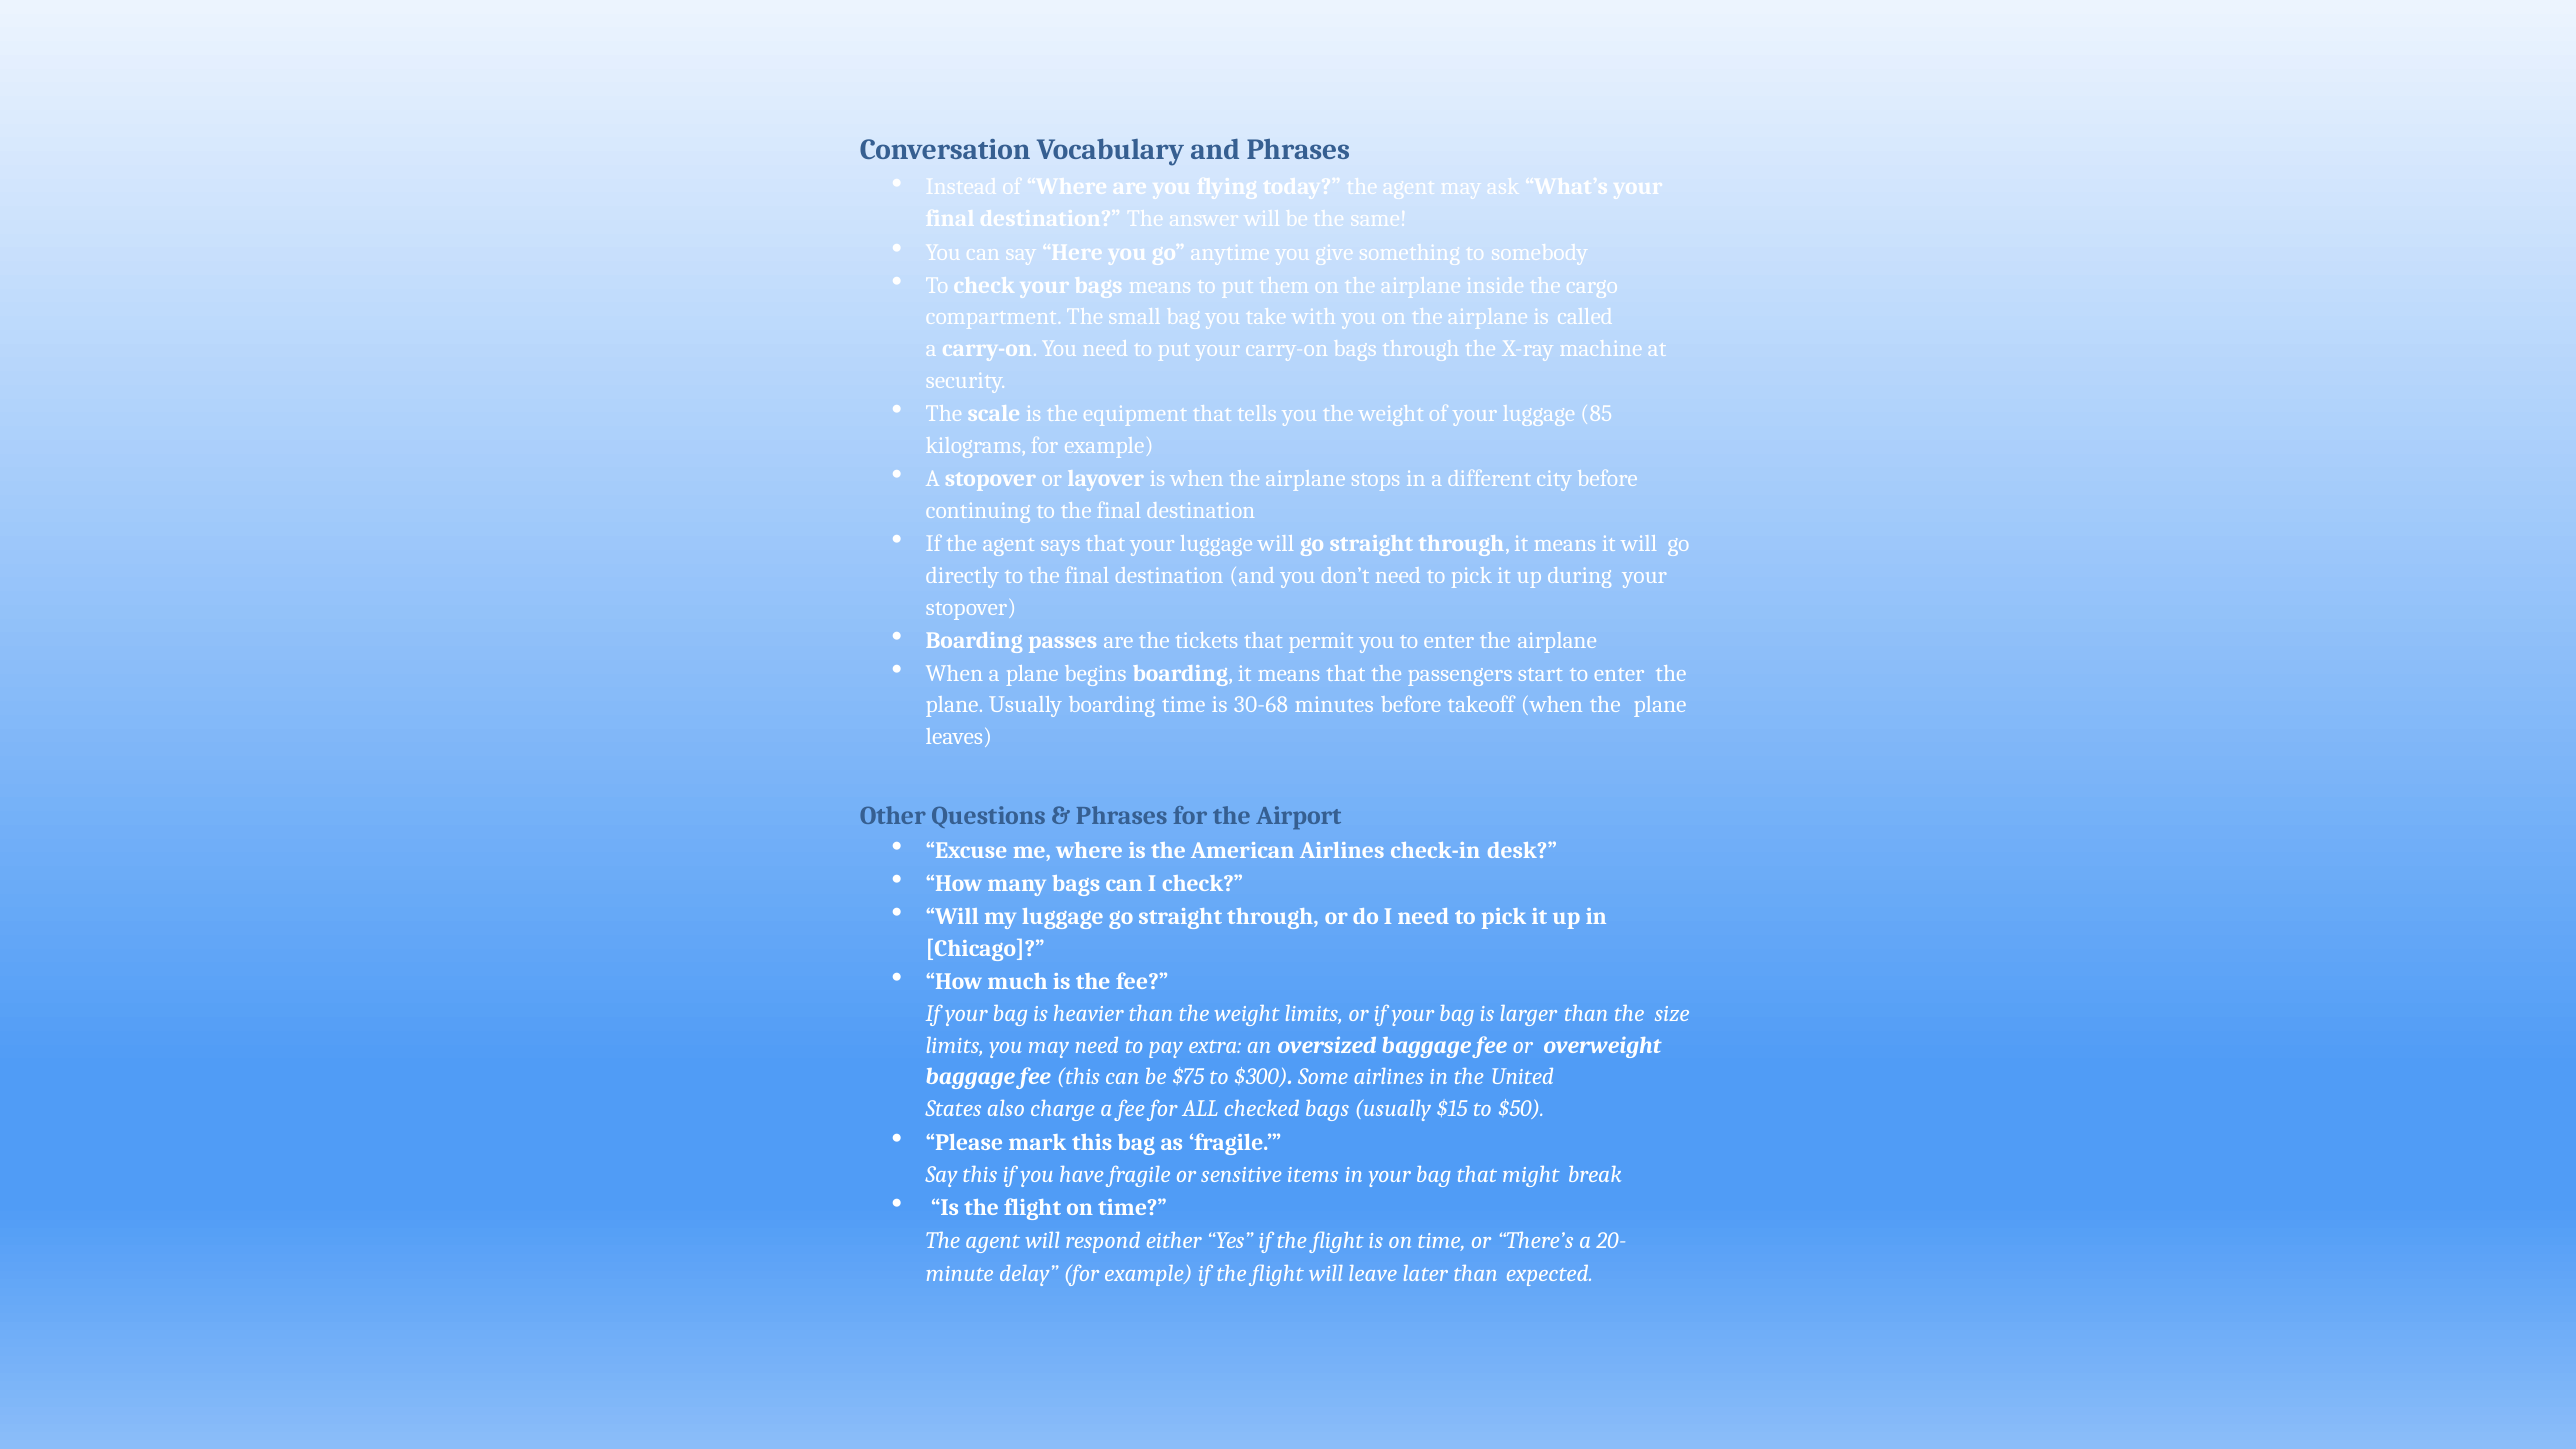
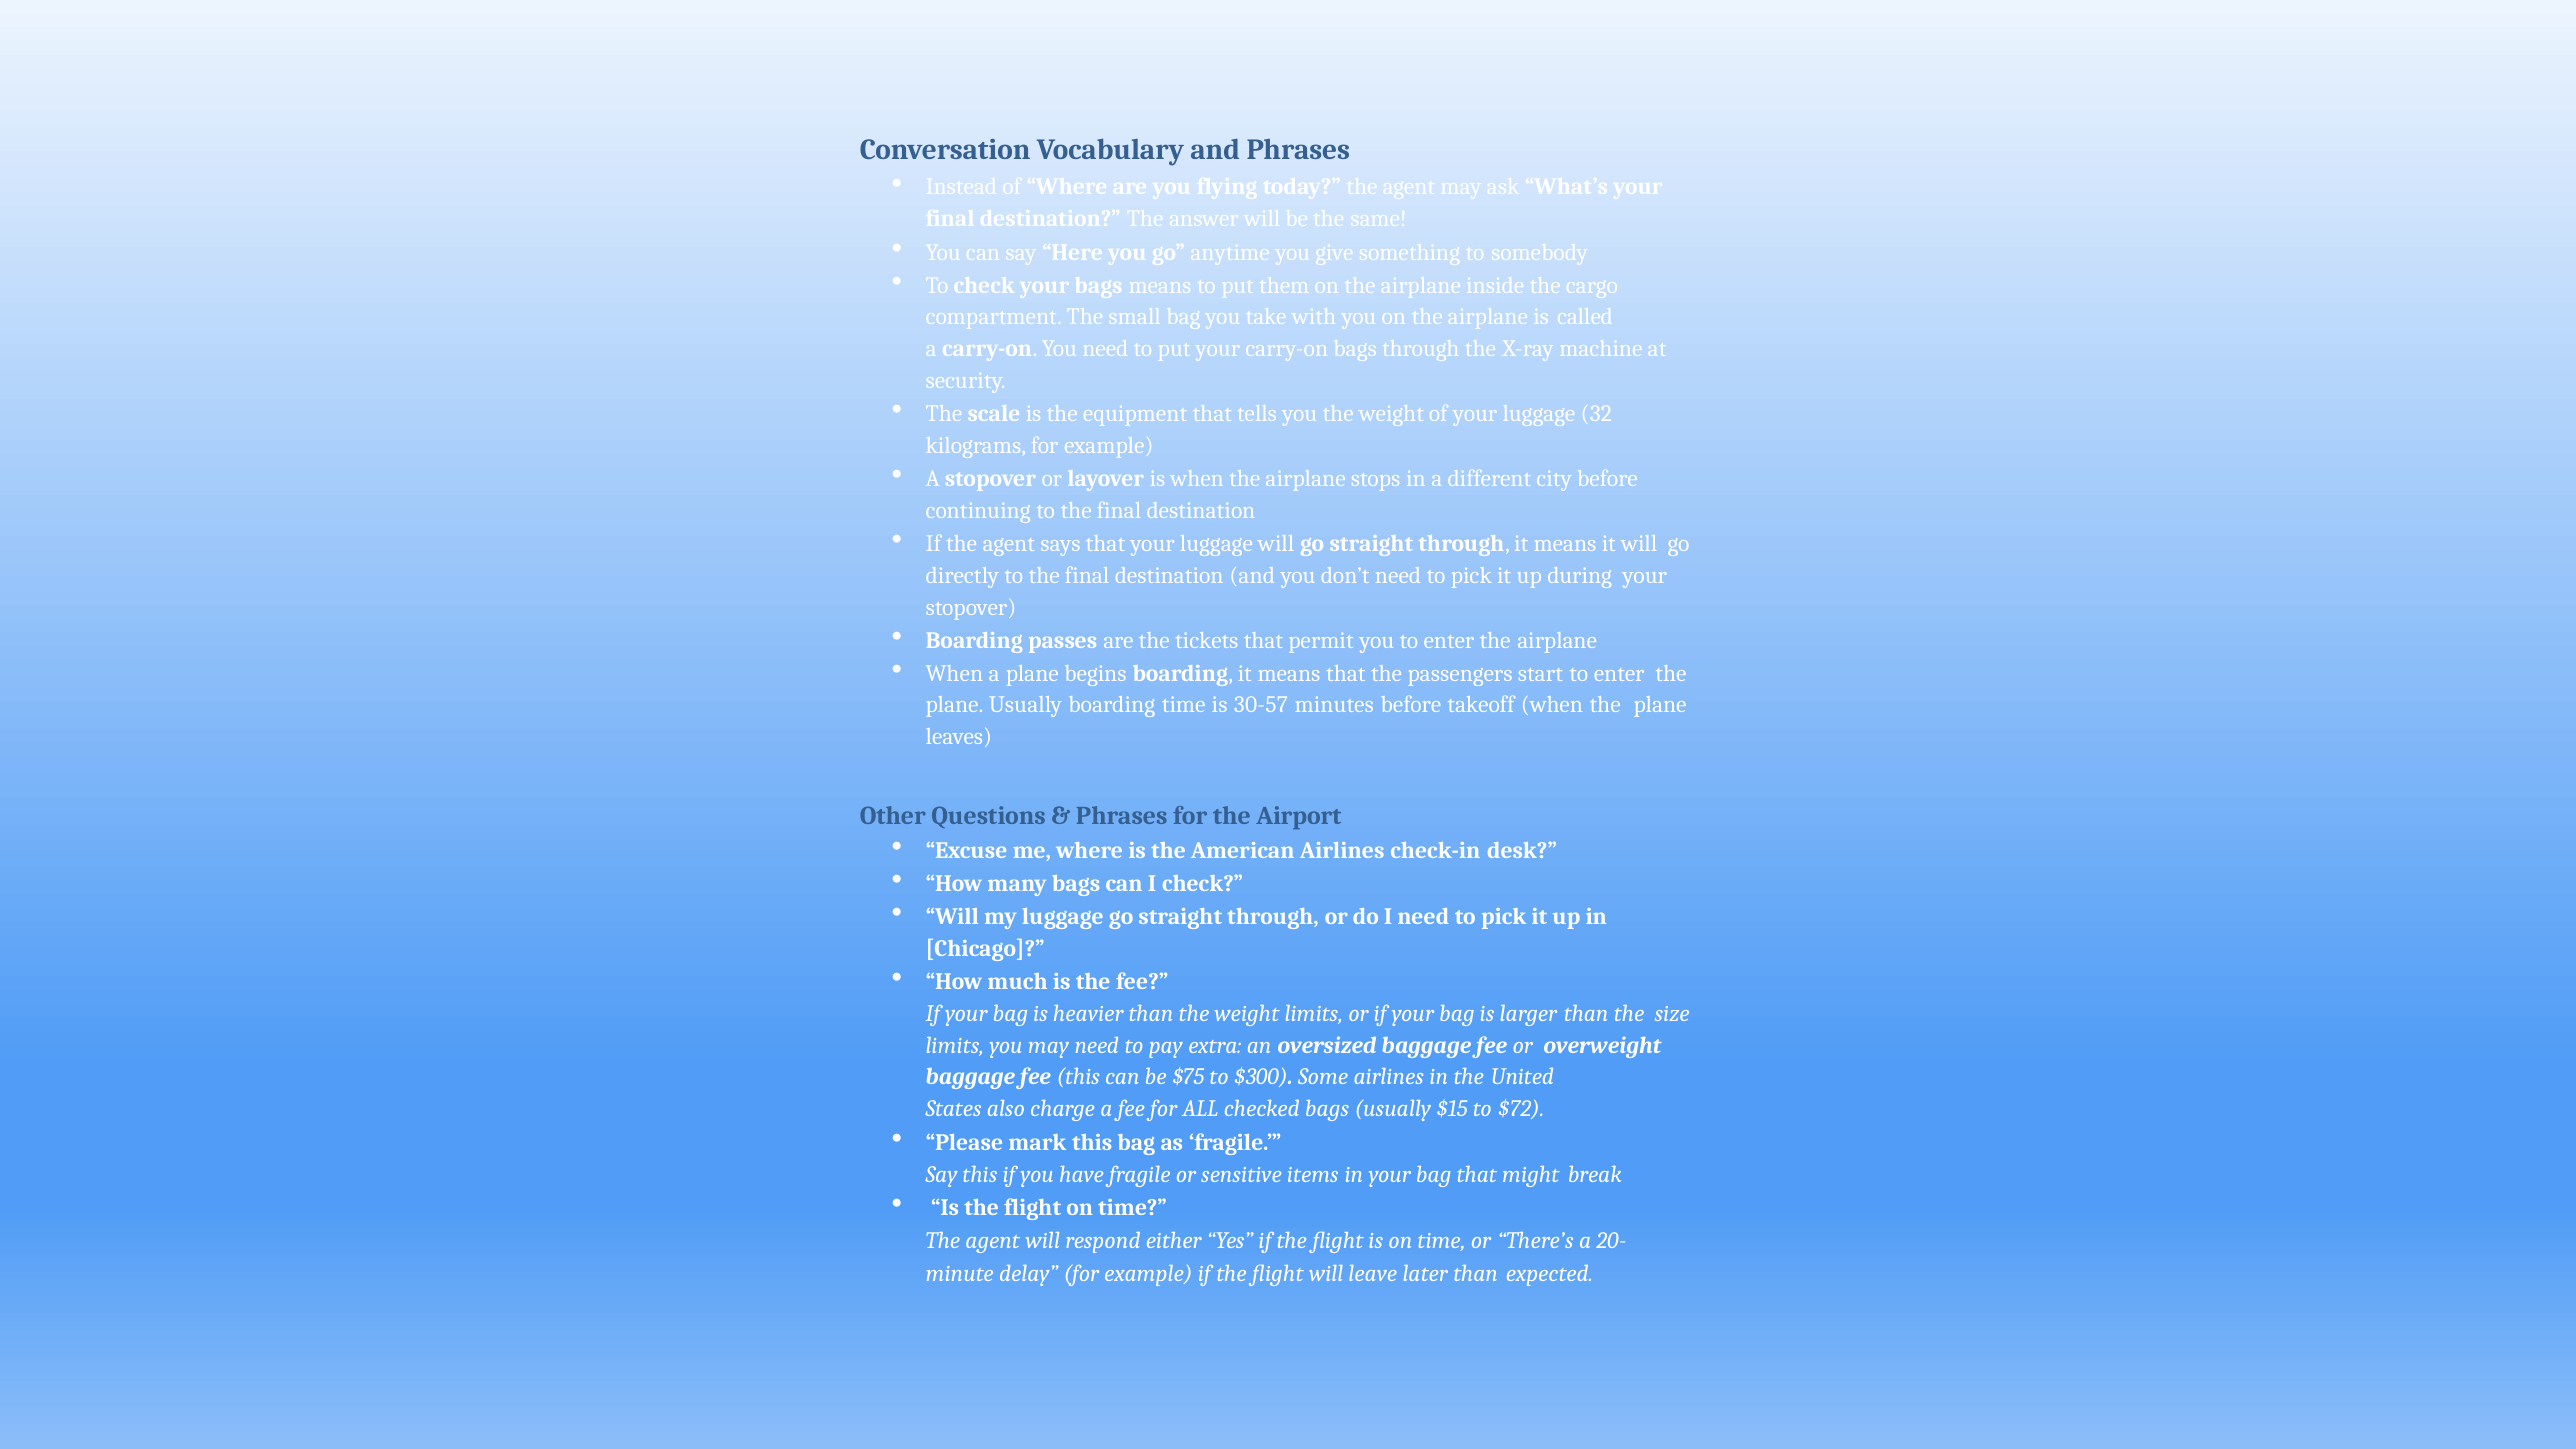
85: 85 -> 32
30-68: 30-68 -> 30-57
$50: $50 -> $72
